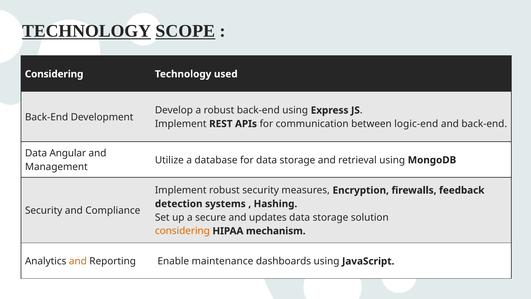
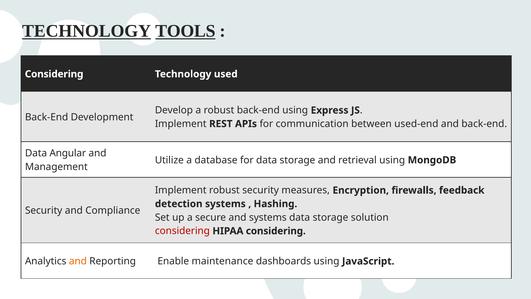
SCOPE: SCOPE -> TOOLS
logic-end: logic-end -> used-end
and updates: updates -> systems
considering at (182, 231) colour: orange -> red
HIPAA mechanism: mechanism -> considering
